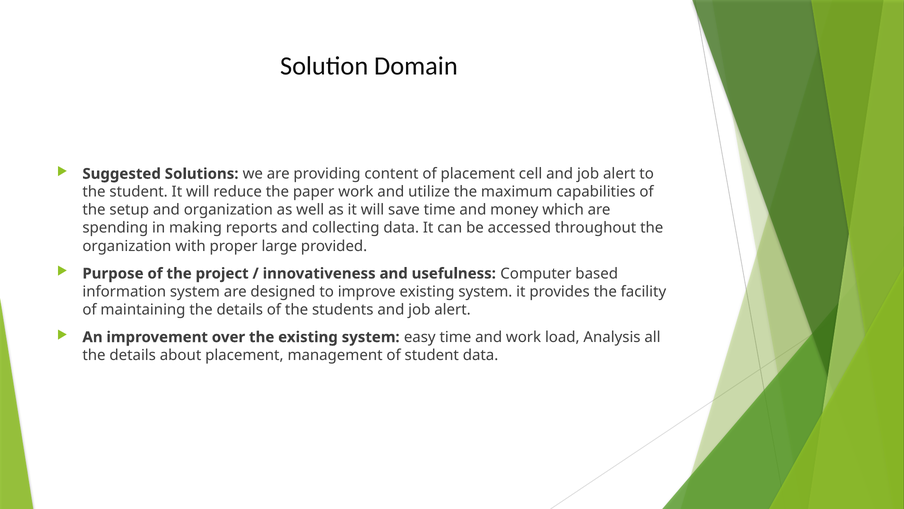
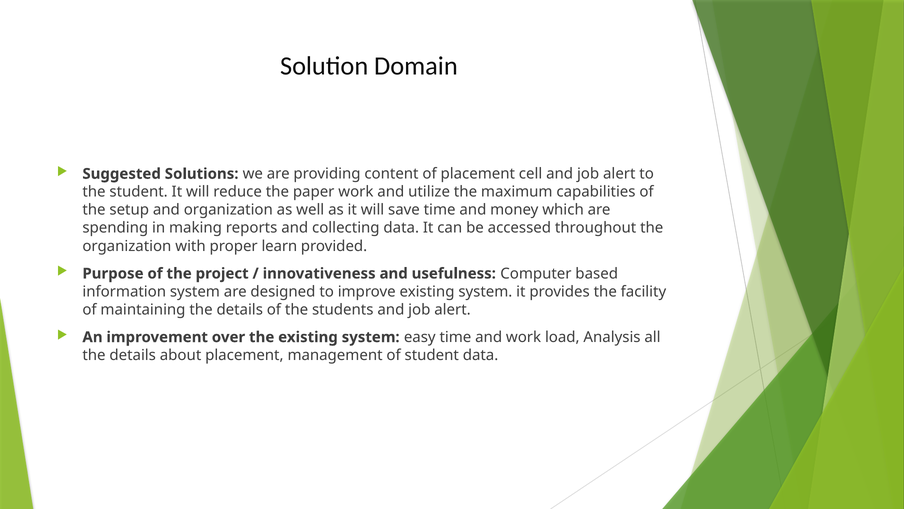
large: large -> learn
